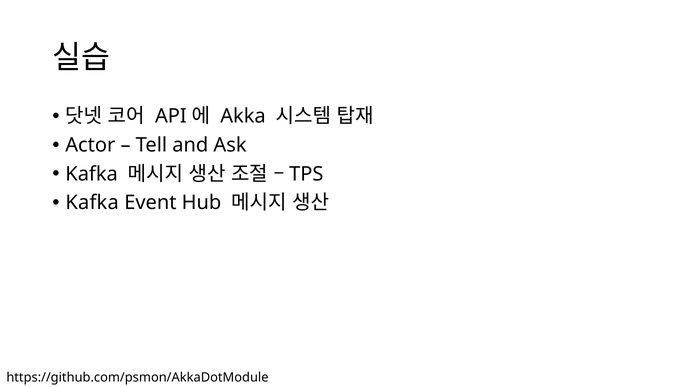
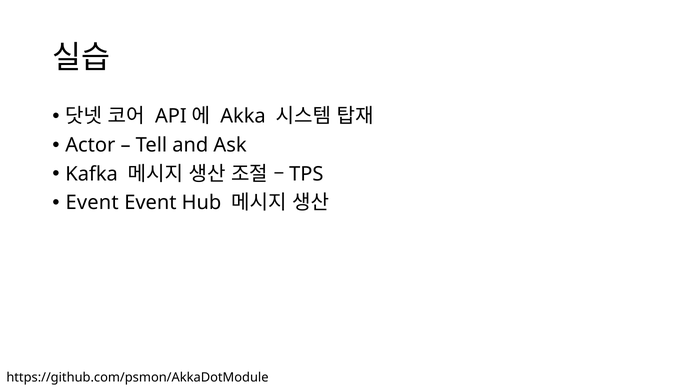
Kafka at (92, 203): Kafka -> Event
